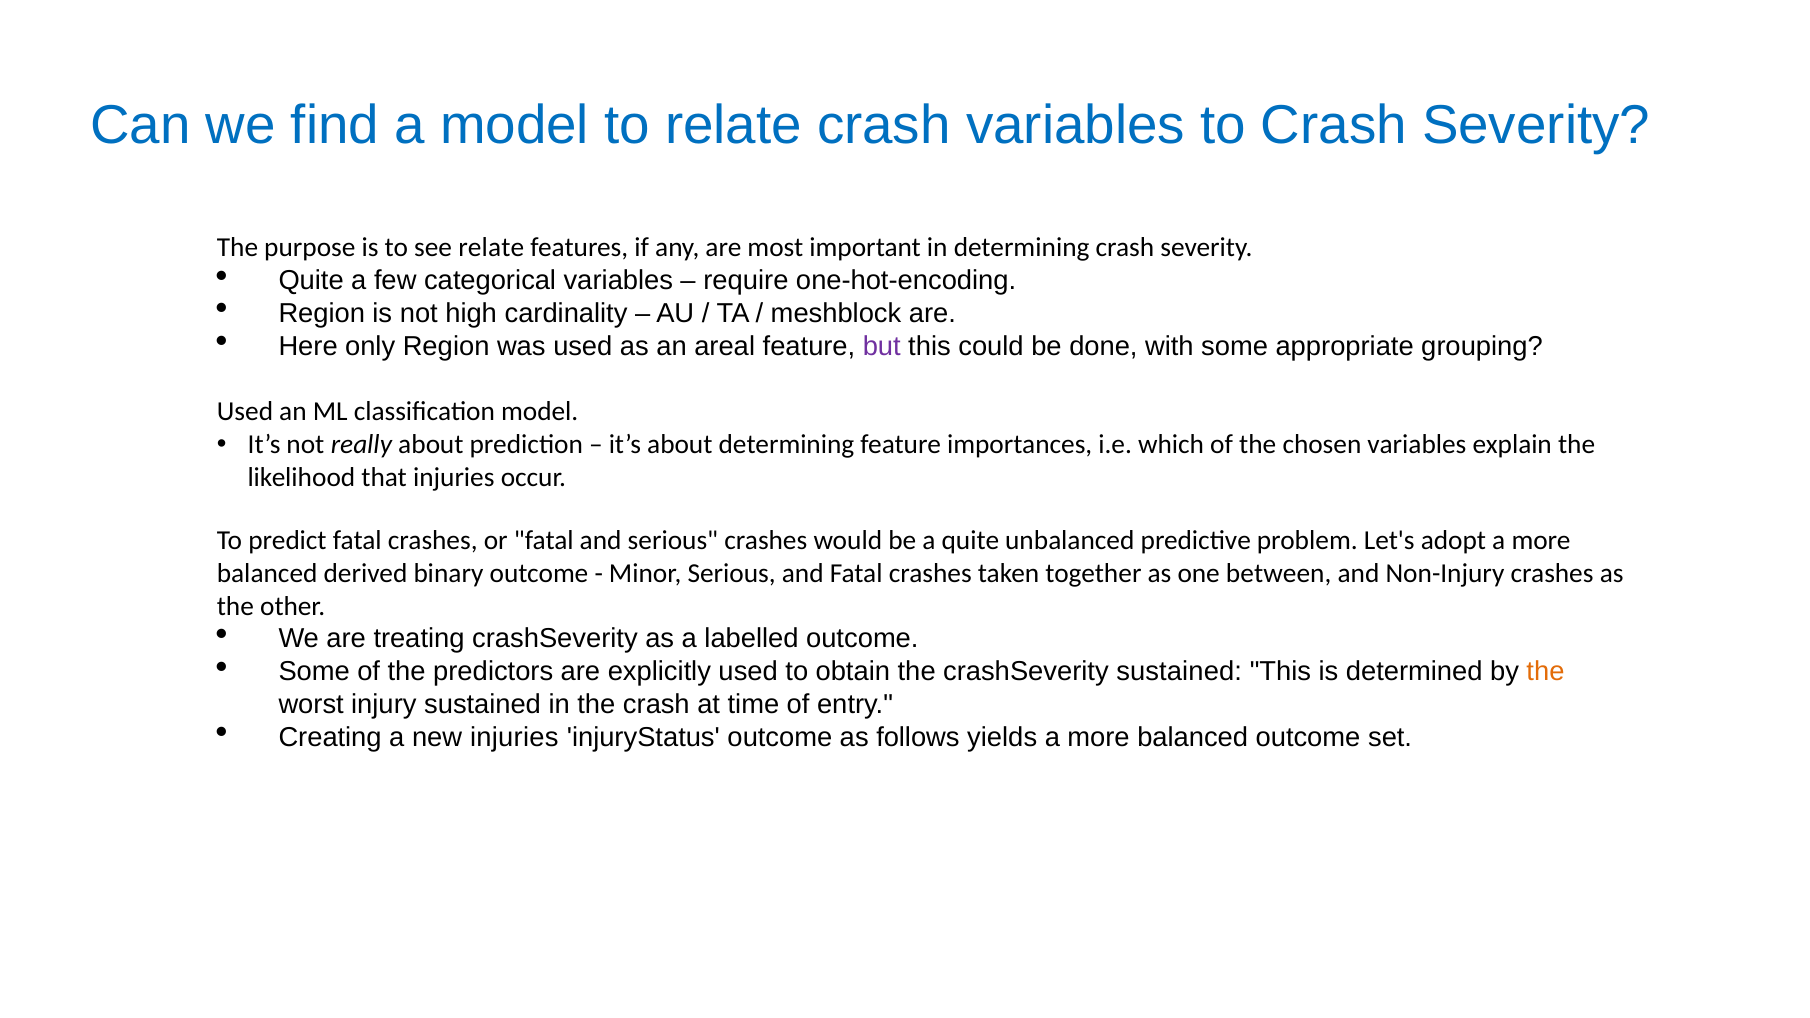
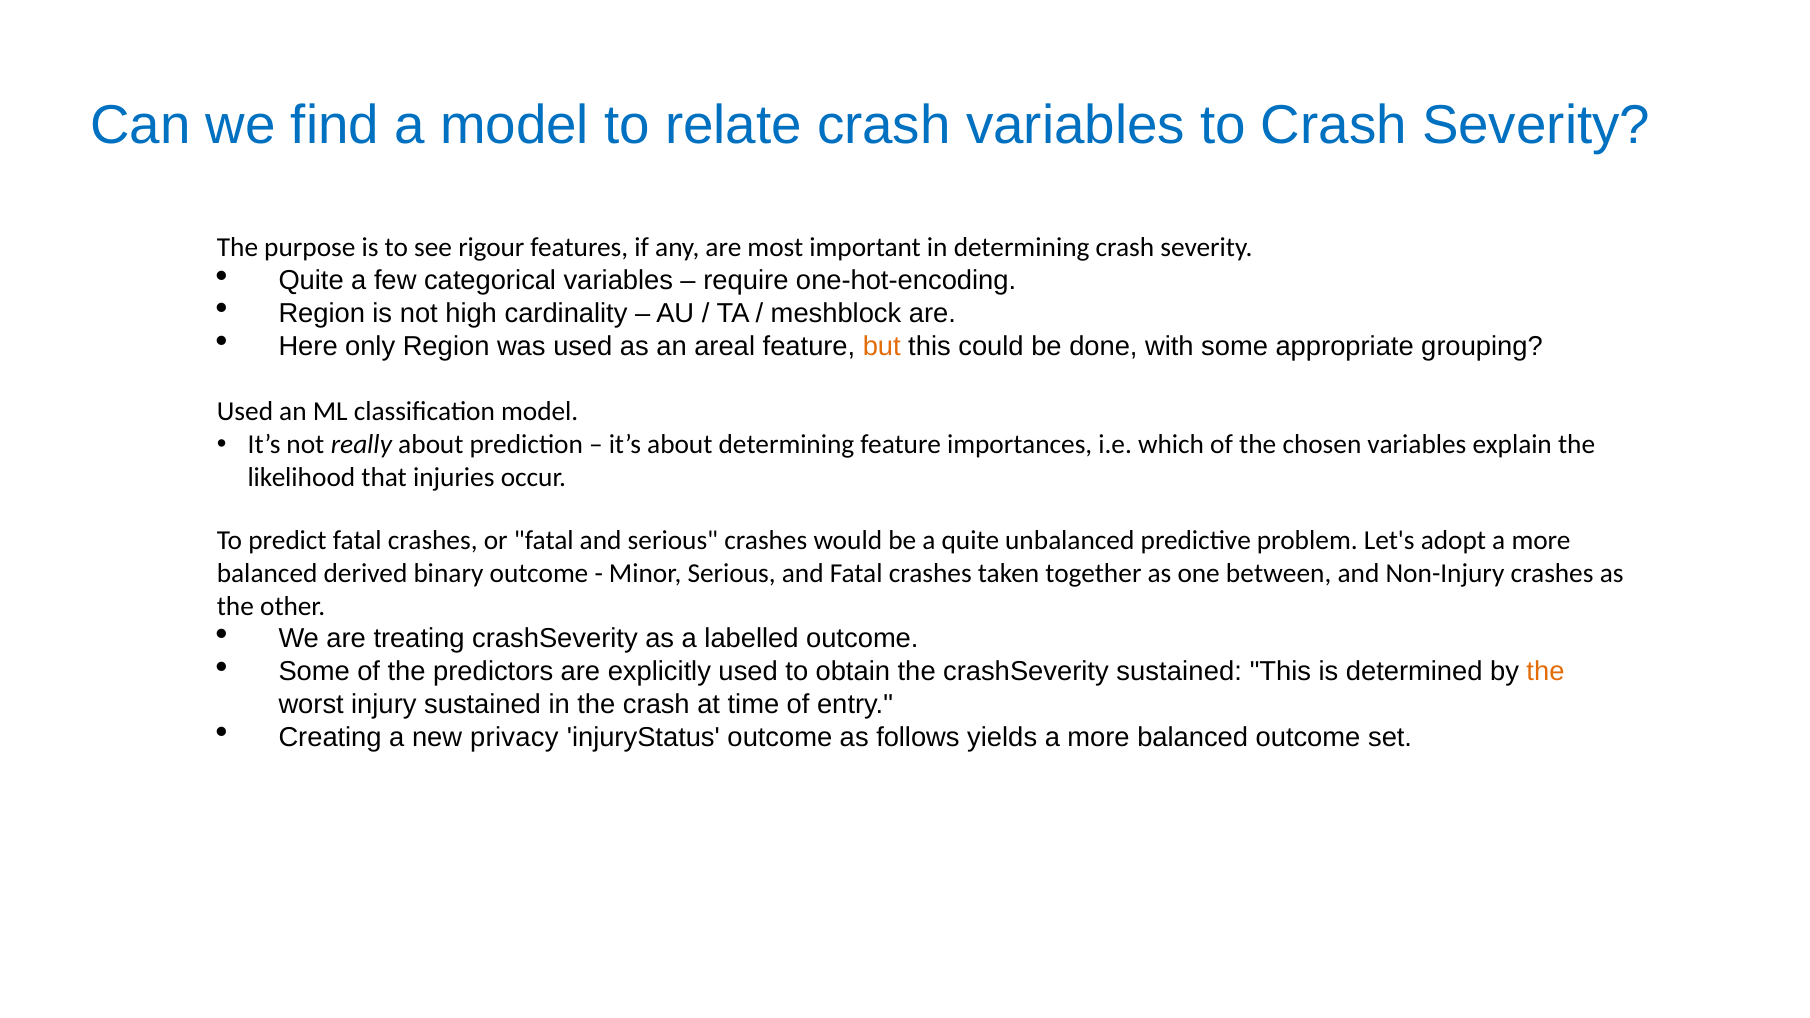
see relate: relate -> rigour
but colour: purple -> orange
new injuries: injuries -> privacy
